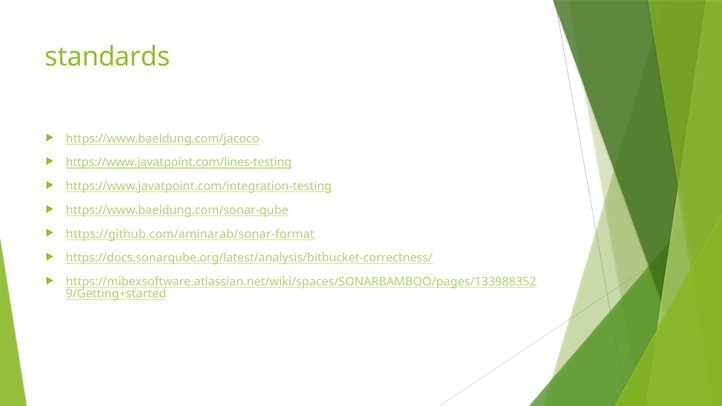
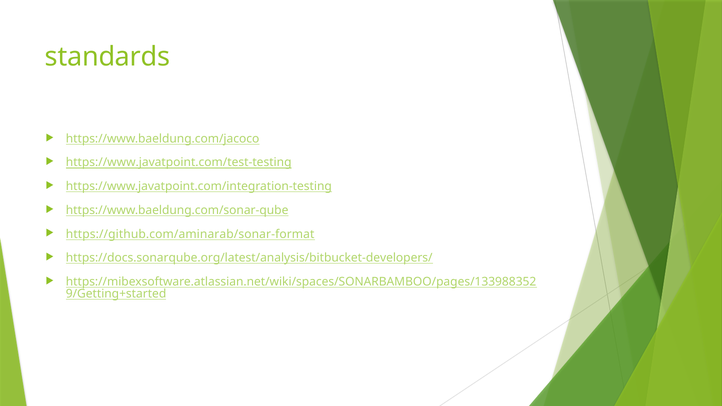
https://www.javatpoint.com/lines-testing: https://www.javatpoint.com/lines-testing -> https://www.javatpoint.com/test-testing
https://docs.sonarqube.org/latest/analysis/bitbucket-correctness/: https://docs.sonarqube.org/latest/analysis/bitbucket-correctness/ -> https://docs.sonarqube.org/latest/analysis/bitbucket-developers/
